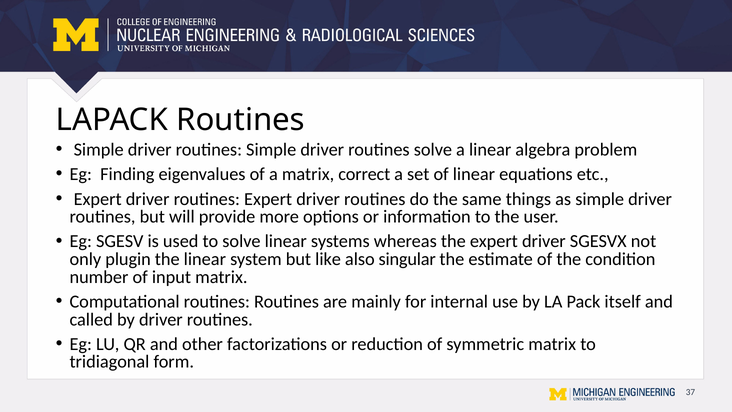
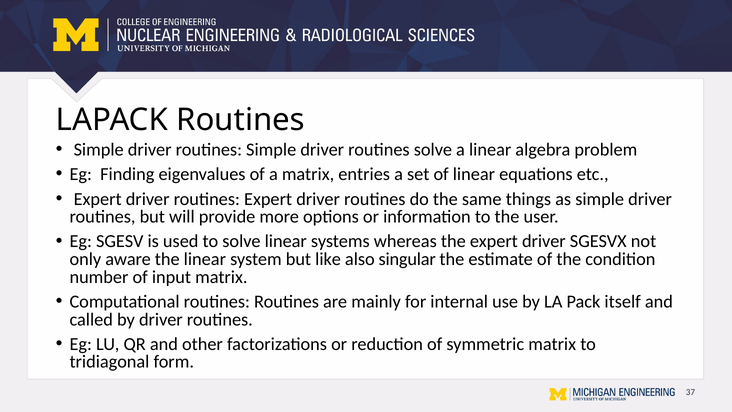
correct: correct -> entries
plugin: plugin -> aware
